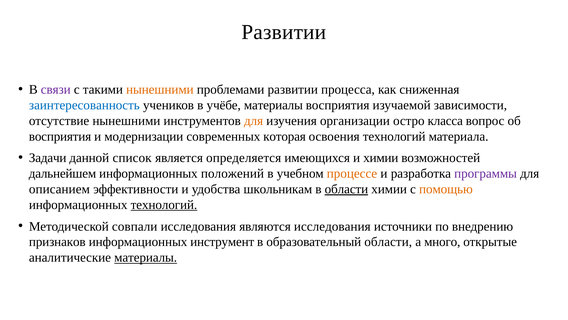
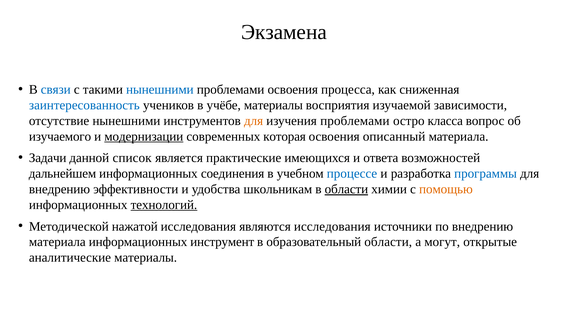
Развитии at (284, 32): Развитии -> Экзамена
связи colour: purple -> blue
нынешними at (160, 89) colour: orange -> blue
проблемами развитии: развитии -> освоения
изучения организации: организации -> проблемами
восприятия at (60, 136): восприятия -> изучаемого
модернизации underline: none -> present
освоения технологий: технологий -> описанный
определяется: определяется -> практические
и химии: химии -> ответа
положений: положений -> соединения
процессе colour: orange -> blue
программы colour: purple -> blue
описанием at (59, 189): описанием -> внедрению
совпали: совпали -> нажатой
признаков at (57, 242): признаков -> материала
много: много -> могут
материалы at (146, 257) underline: present -> none
